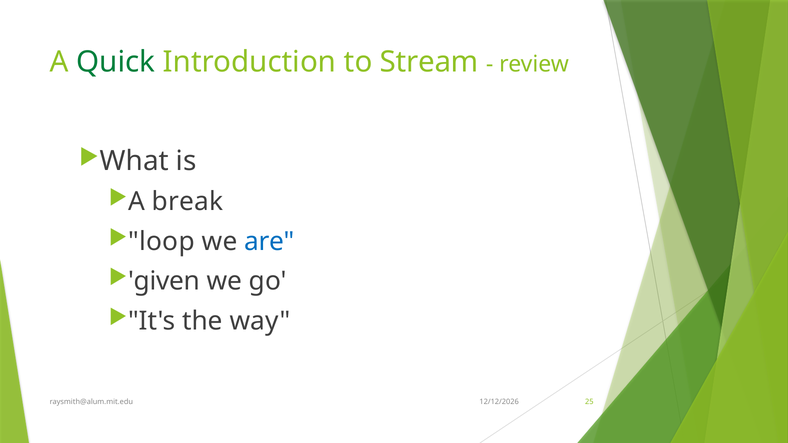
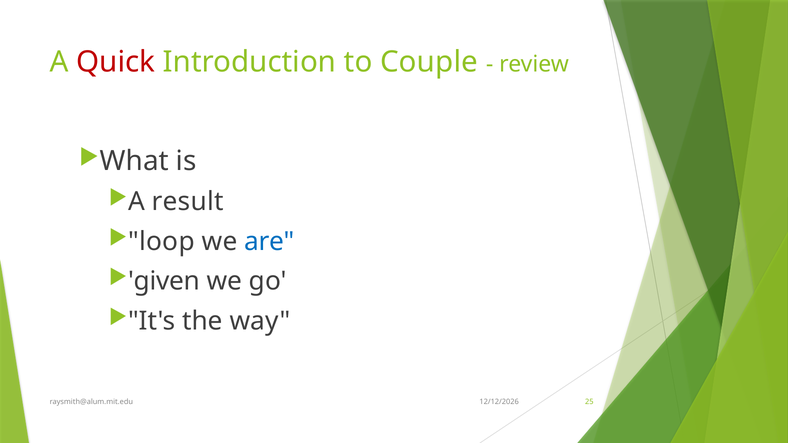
Quick colour: green -> red
Stream: Stream -> Couple
break: break -> result
